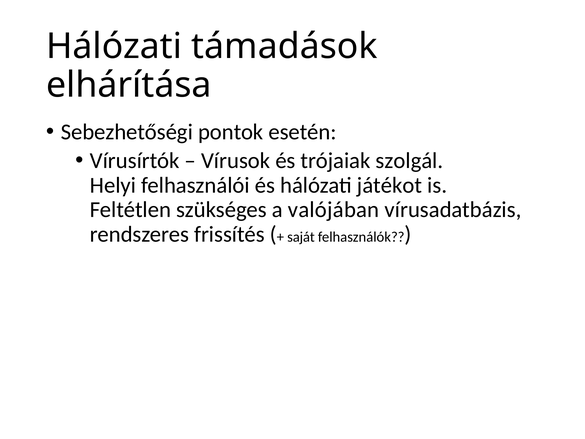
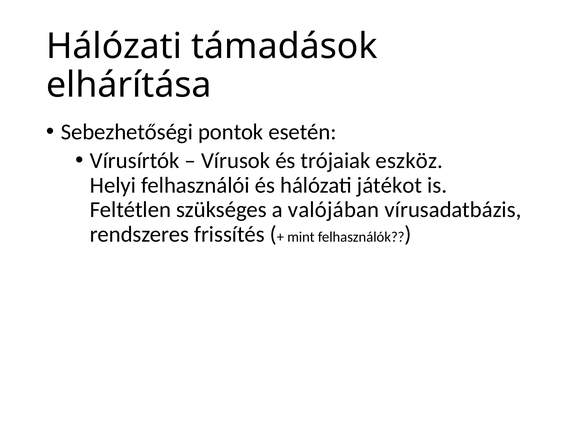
szolgál: szolgál -> eszköz
saját: saját -> mint
